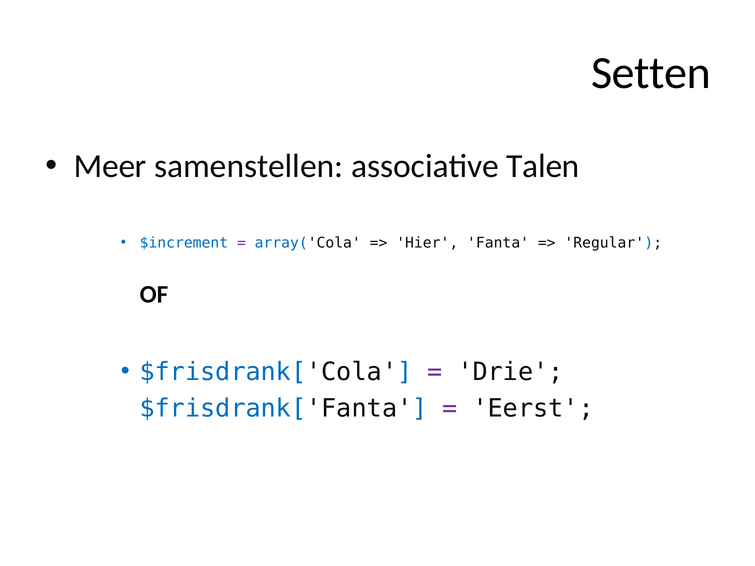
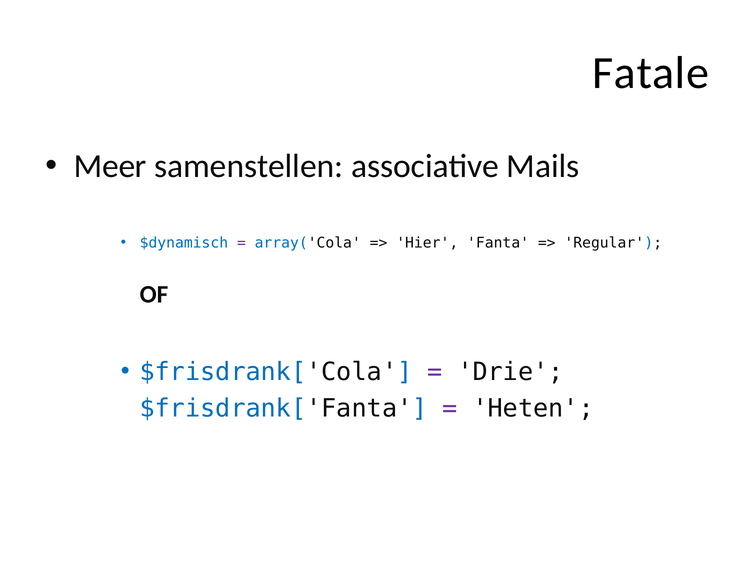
Setten: Setten -> Fatale
Talen: Talen -> Mails
$increment: $increment -> $dynamisch
Eerst: Eerst -> Heten
